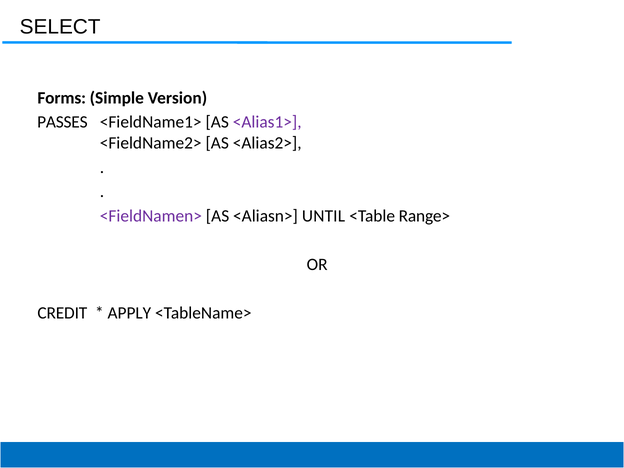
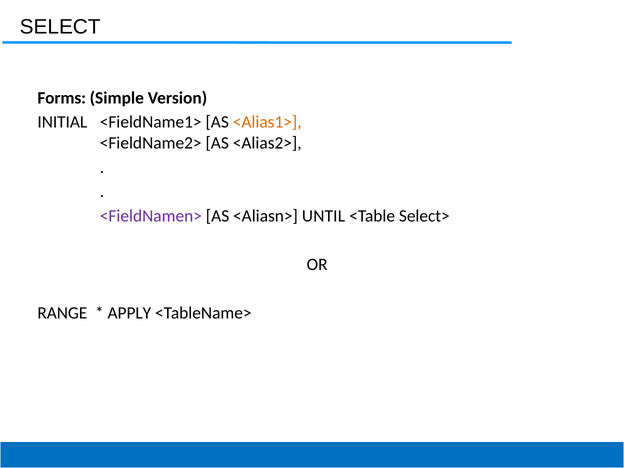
PASSES: PASSES -> INITIAL
<Alias1> colour: purple -> orange
Range>: Range> -> Select>
CREDIT: CREDIT -> RANGE
